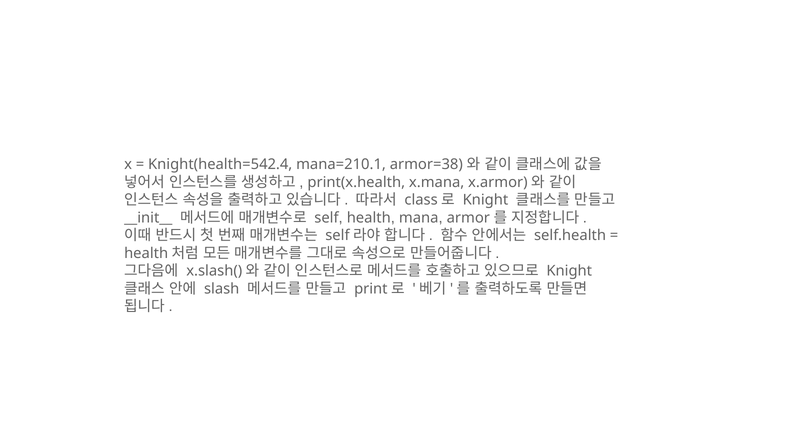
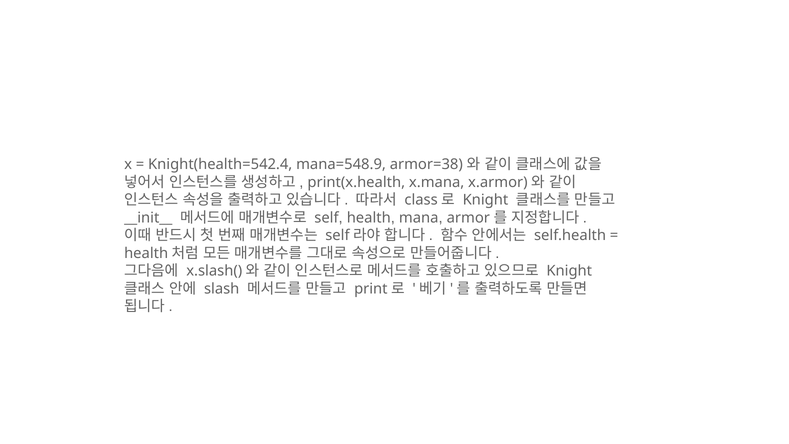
mana=210.1: mana=210.1 -> mana=548.9
